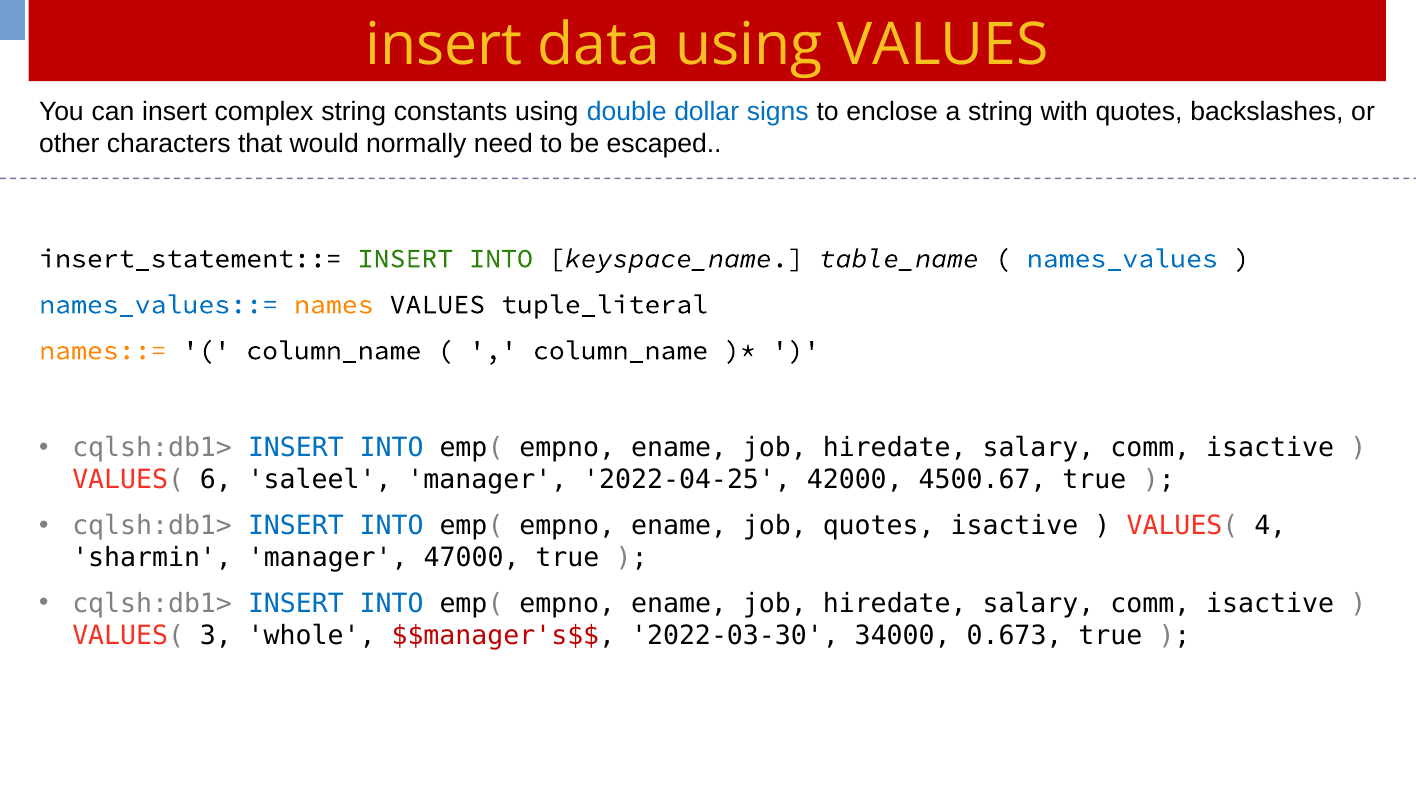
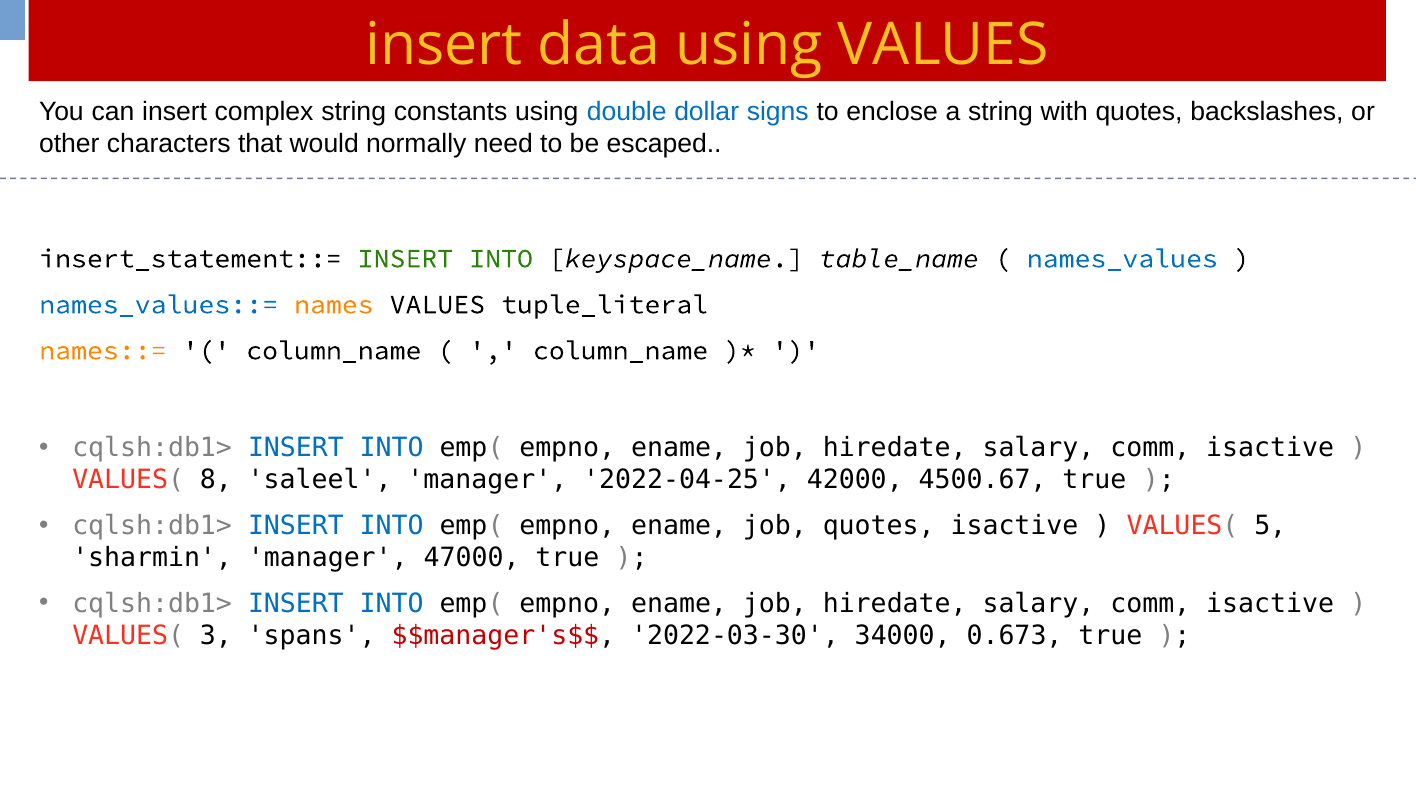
6: 6 -> 8
4: 4 -> 5
whole: whole -> spans
